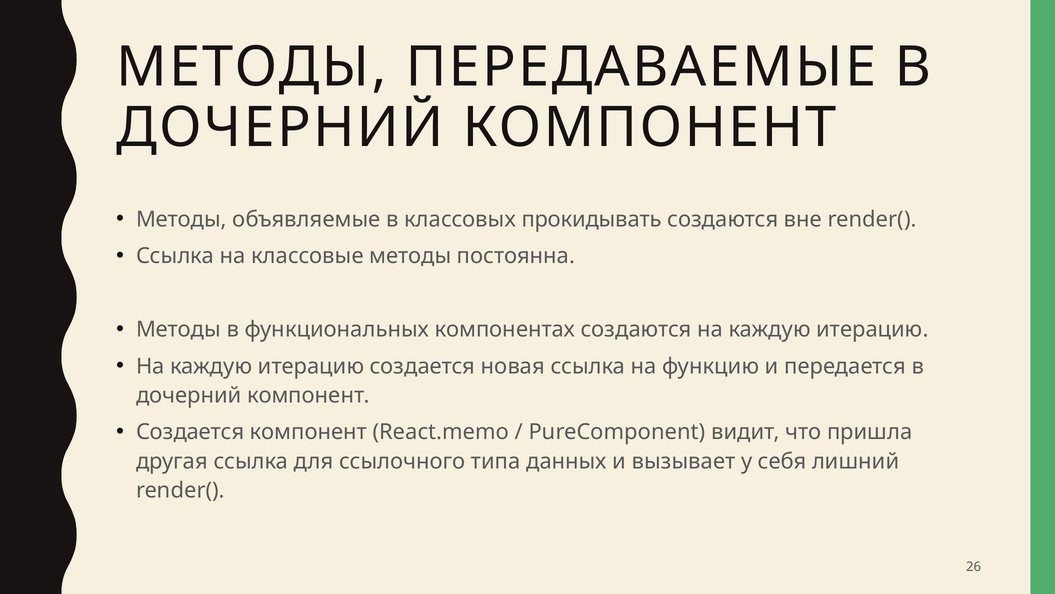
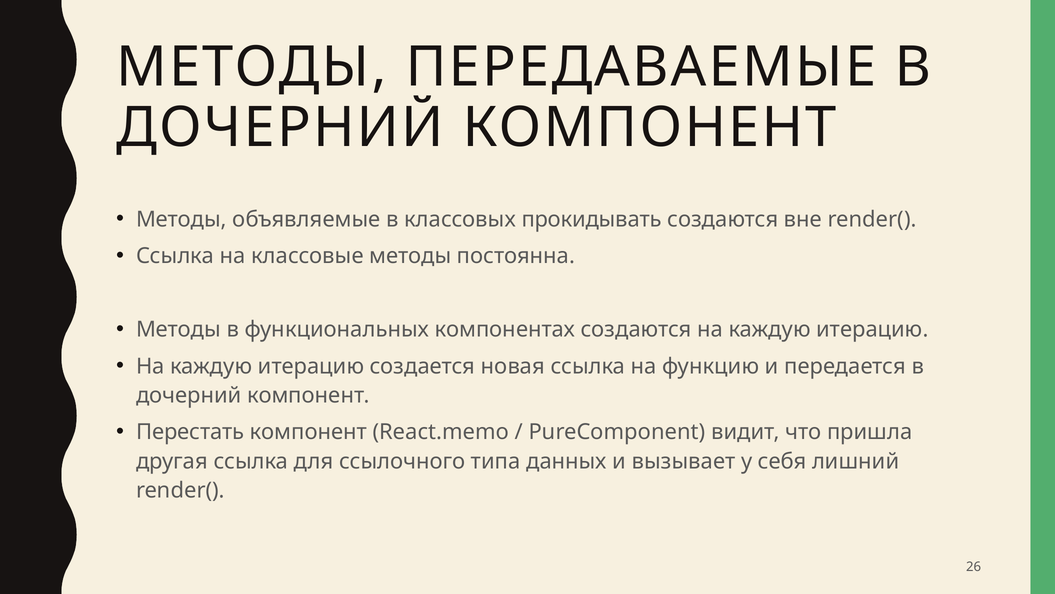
Создается at (190, 432): Создается -> Перестать
